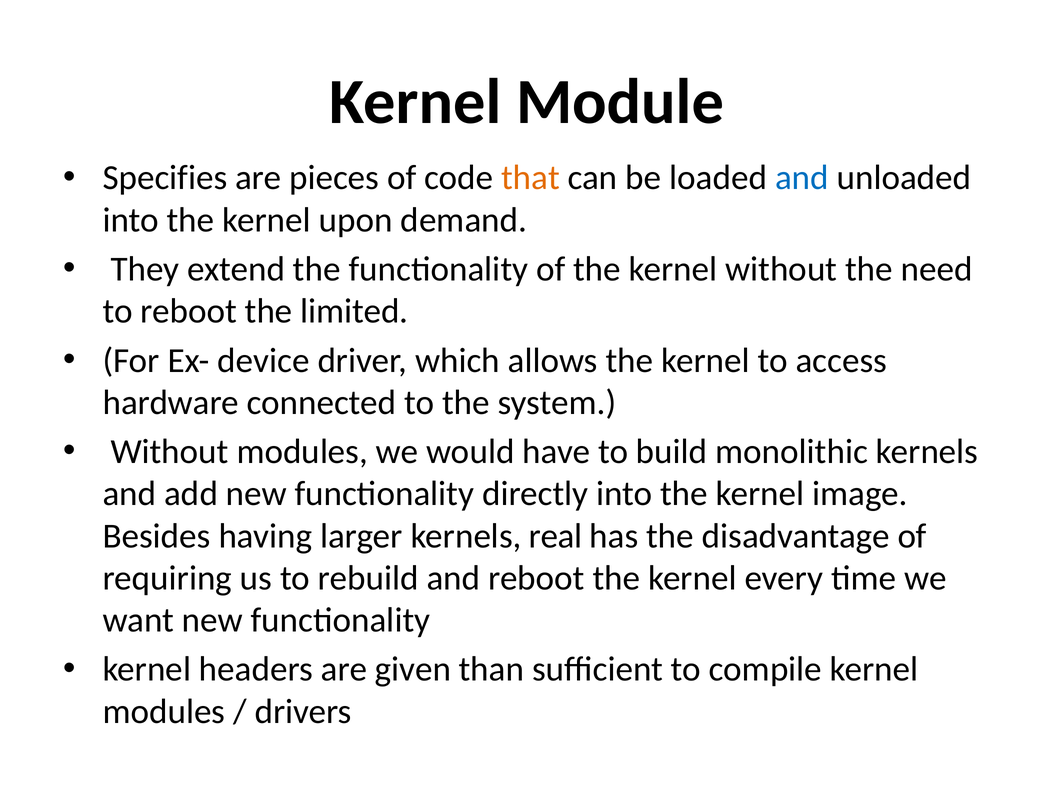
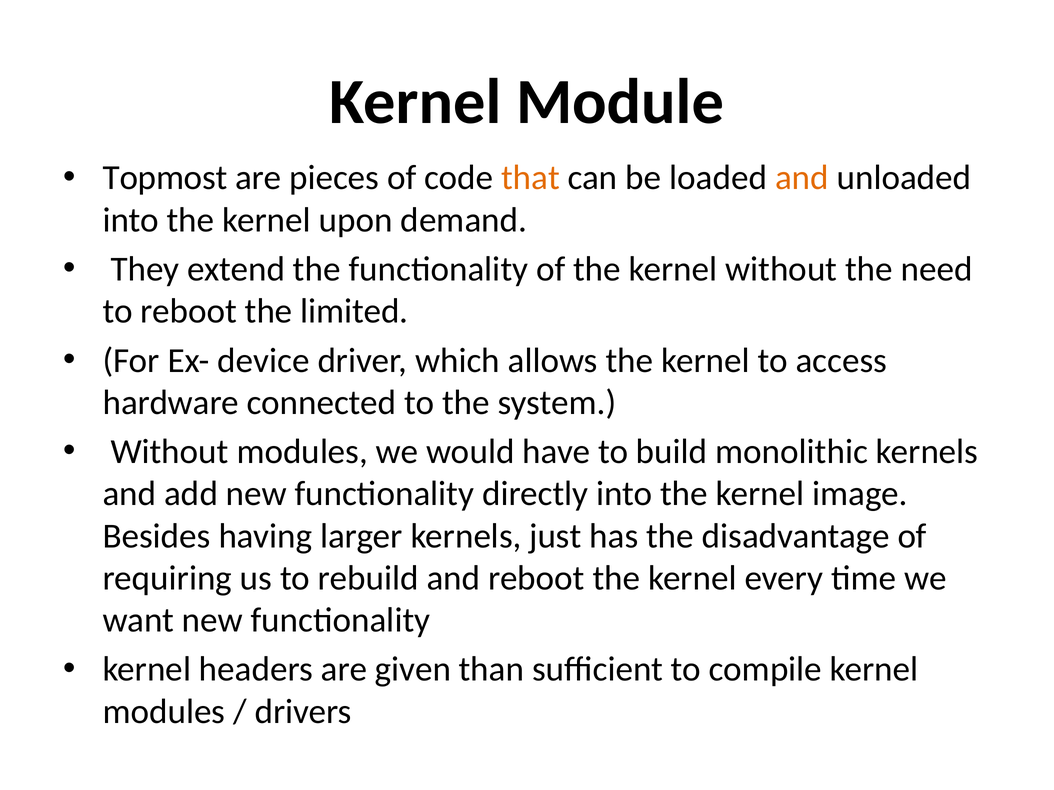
Specifies: Specifies -> Topmost
and at (802, 178) colour: blue -> orange
real: real -> just
